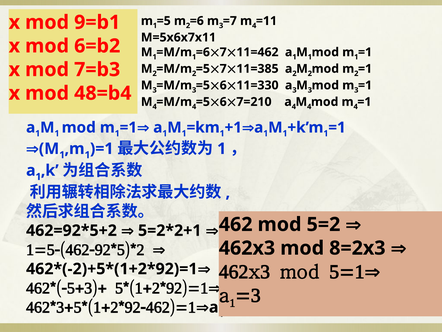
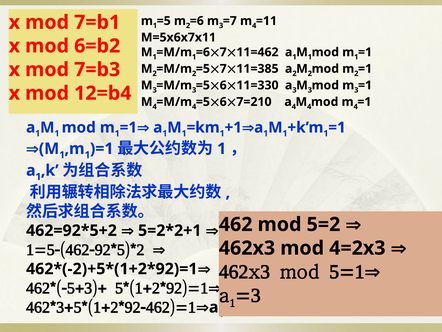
9=b1: 9=b1 -> 7=b1
48=b4: 48=b4 -> 12=b4
8=2x3: 8=2x3 -> 4=2x3
